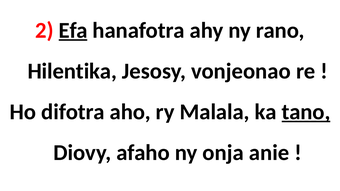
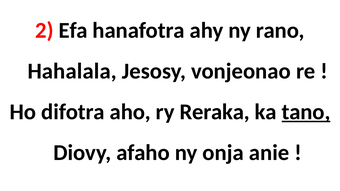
Efa underline: present -> none
Hilentika: Hilentika -> Hahalala
Malala: Malala -> Reraka
